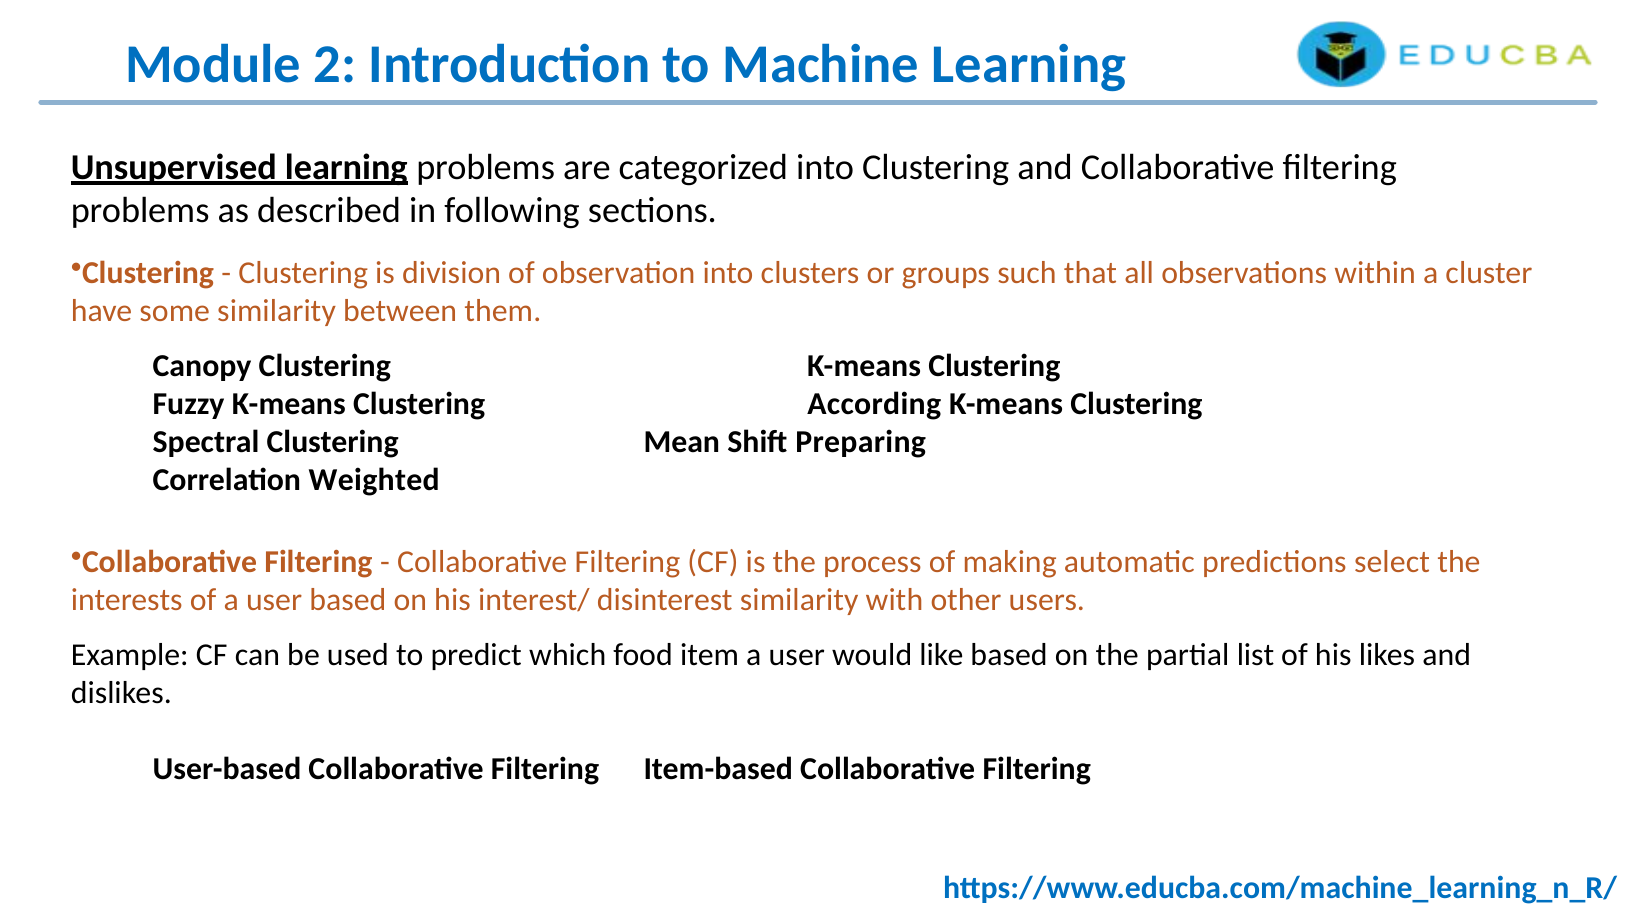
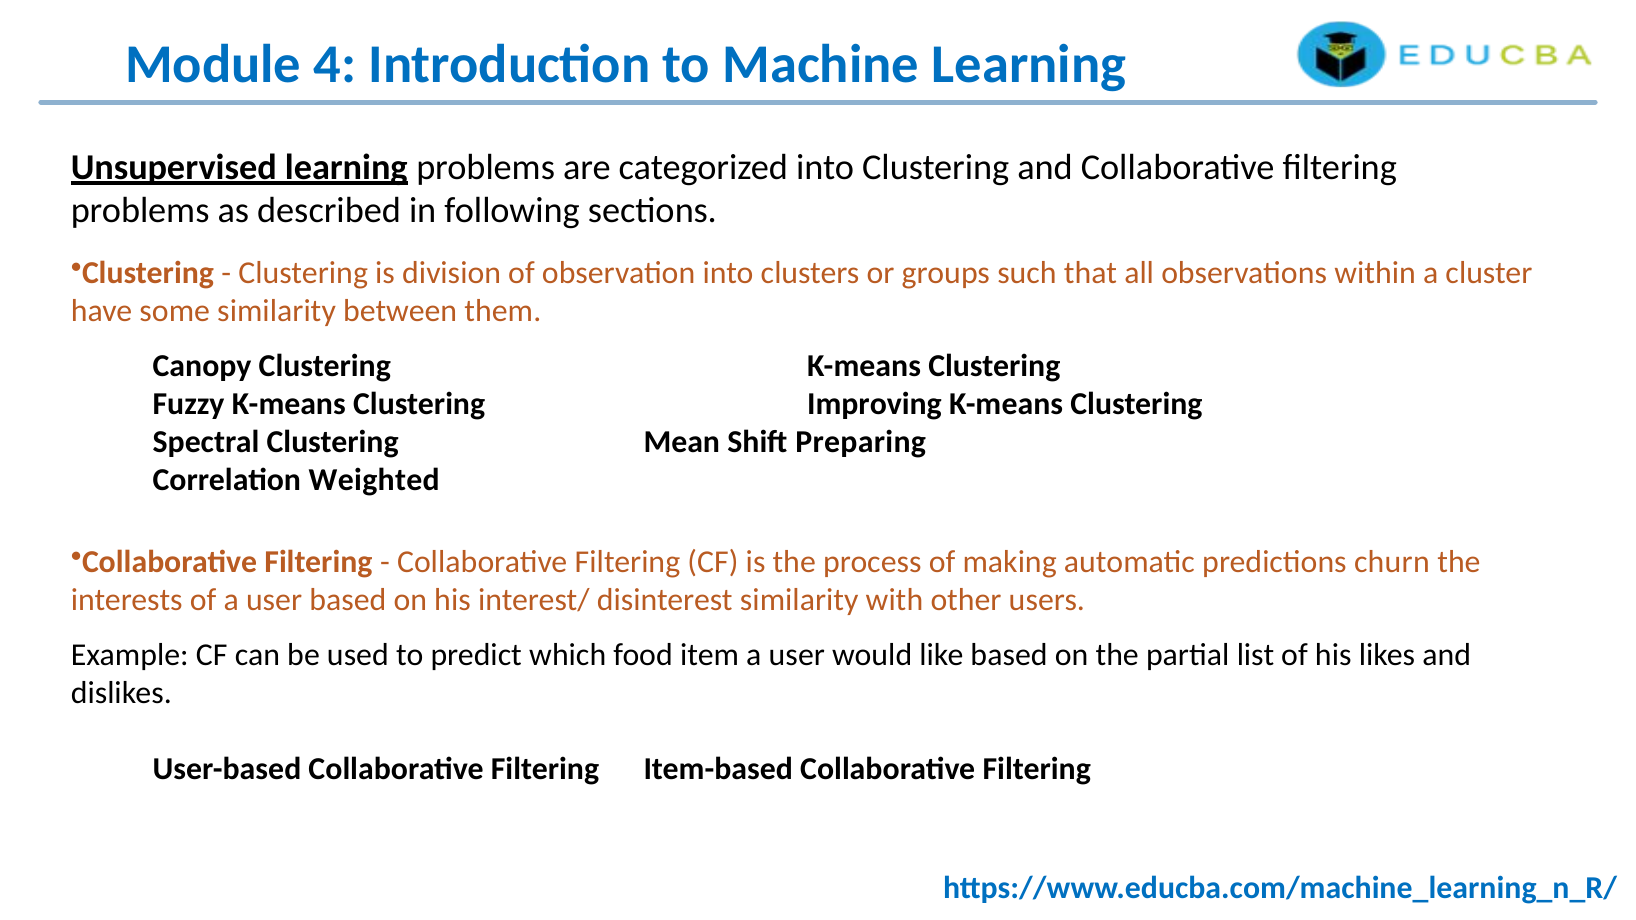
2: 2 -> 4
According: According -> Improving
select: select -> churn
